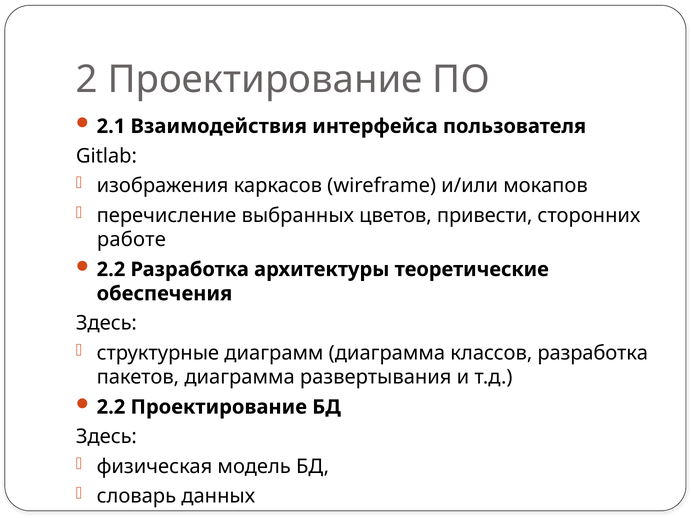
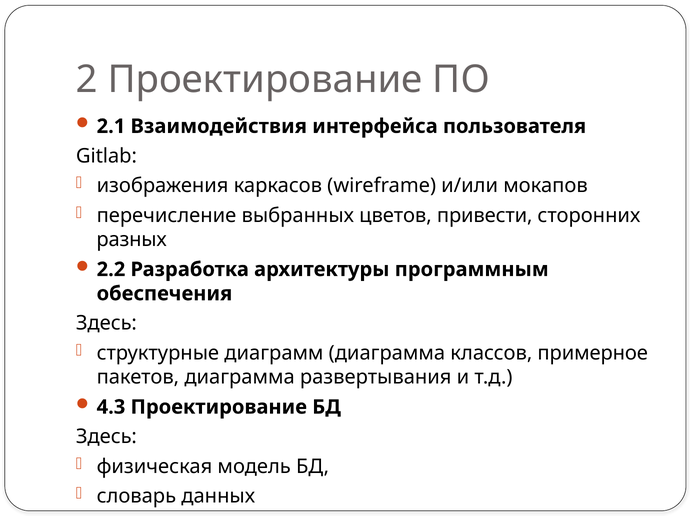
работе: работе -> разных
теоретические: теоретические -> программным
классов разработка: разработка -> примерное
2.2 at (111, 407): 2.2 -> 4.3
